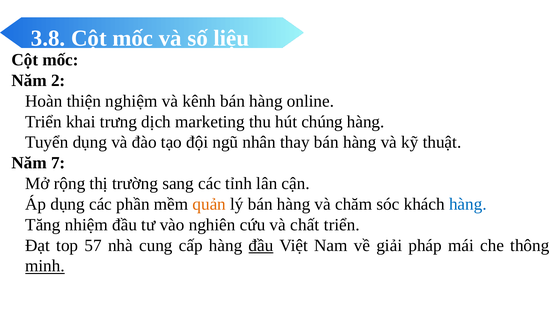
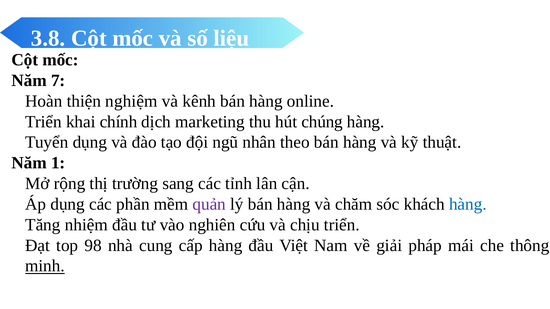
2: 2 -> 7
trưng: trưng -> chính
thay: thay -> theo
7: 7 -> 1
quản colour: orange -> purple
chất: chất -> chịu
57: 57 -> 98
đầu at (261, 246) underline: present -> none
